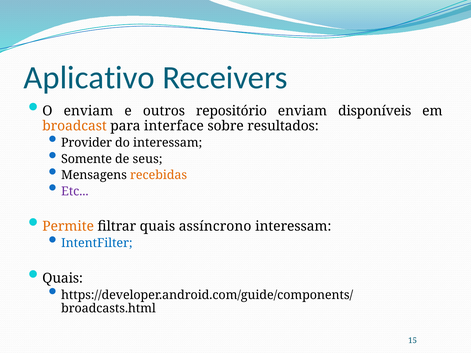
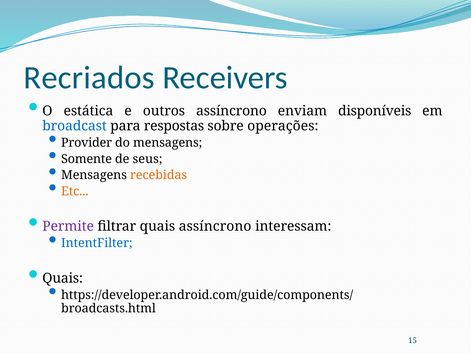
Aplicativo: Aplicativo -> Recriados
O enviam: enviam -> estática
outros repositório: repositório -> assíncrono
broadcast colour: orange -> blue
interface: interface -> respostas
resultados: resultados -> operações
do interessam: interessam -> mensagens
Etc colour: purple -> orange
Permite colour: orange -> purple
